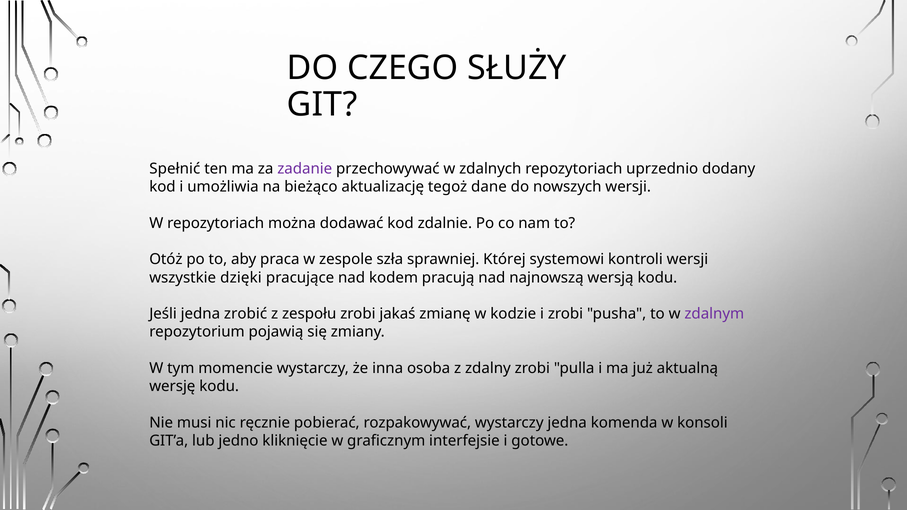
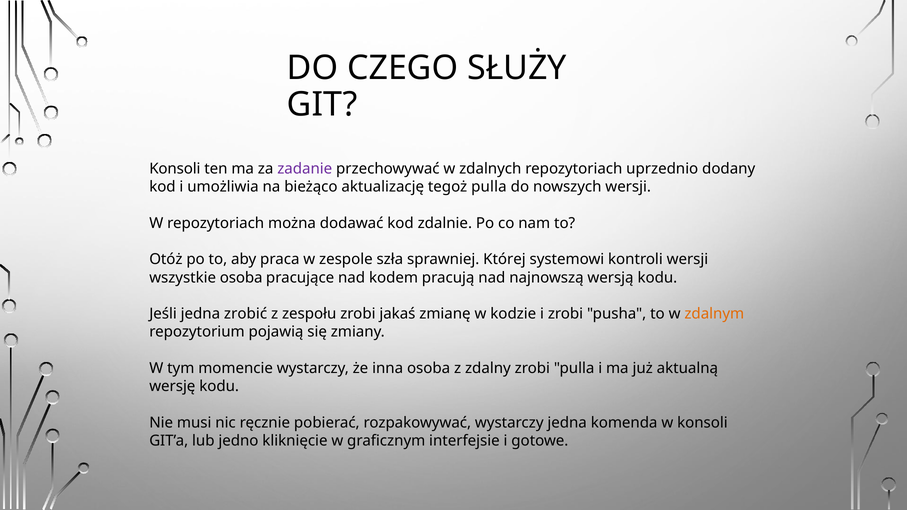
Spełnić at (175, 169): Spełnić -> Konsoli
tegoż dane: dane -> pulla
wszystkie dzięki: dzięki -> osoba
zdalnym colour: purple -> orange
